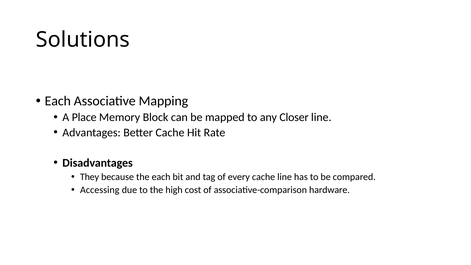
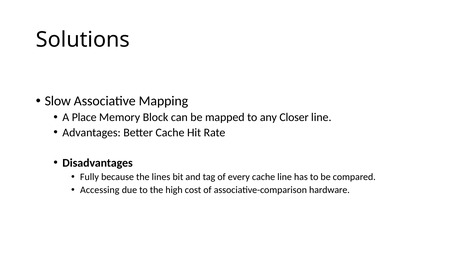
Each at (58, 101): Each -> Slow
They: They -> Fully
the each: each -> lines
